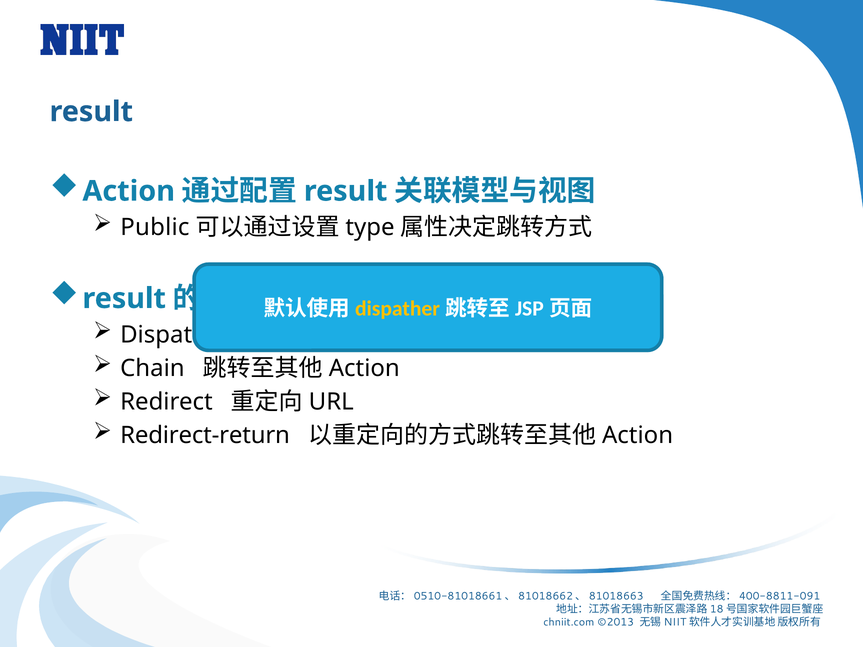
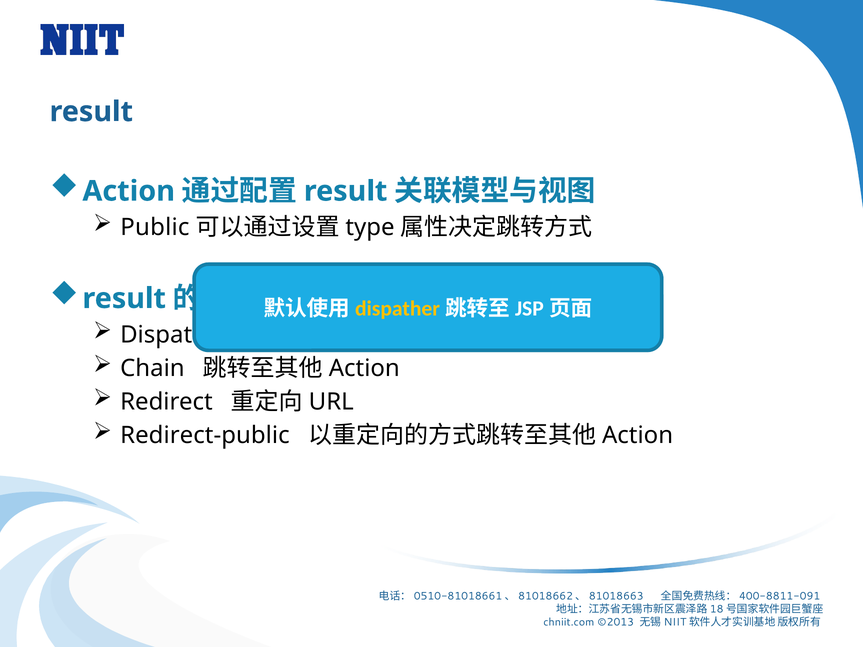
Redirect-return: Redirect-return -> Redirect-public
